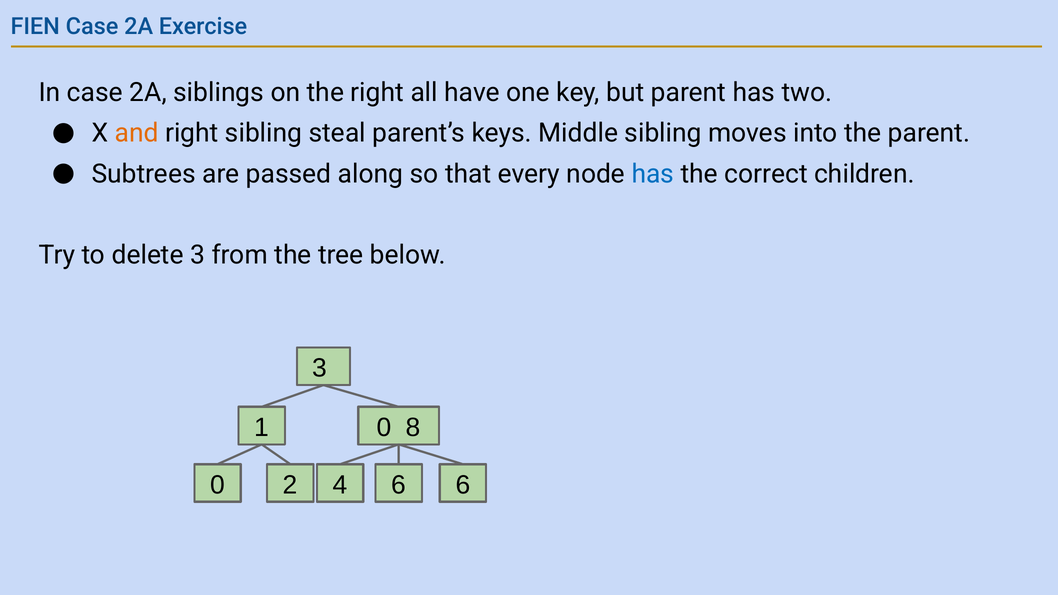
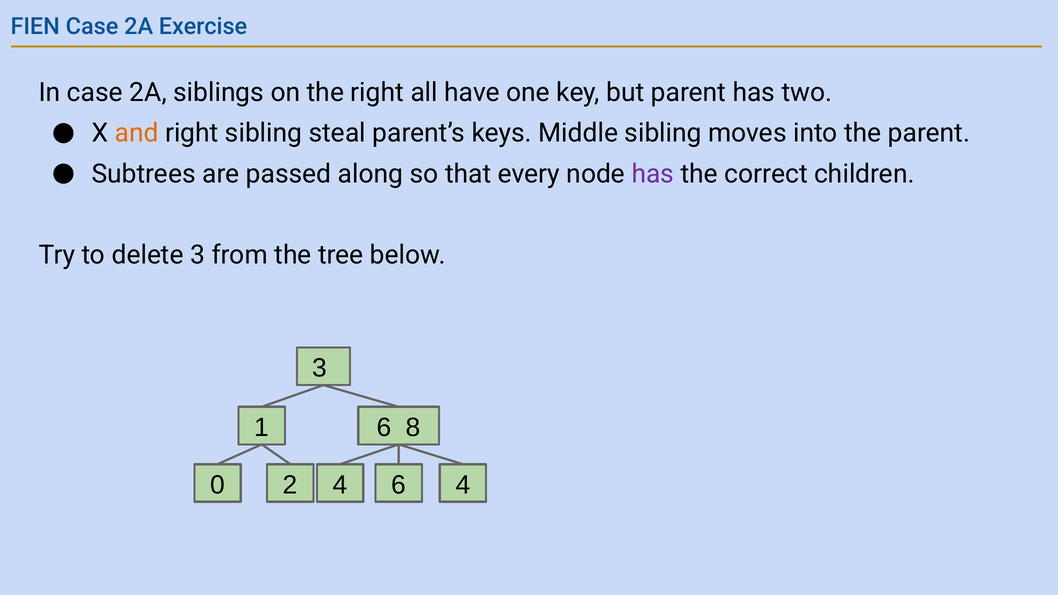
has at (653, 174) colour: blue -> purple
1 0: 0 -> 6
2 6: 6 -> 4
